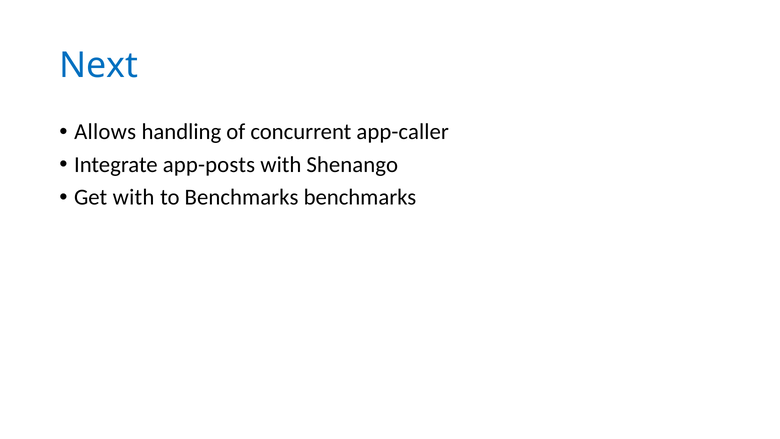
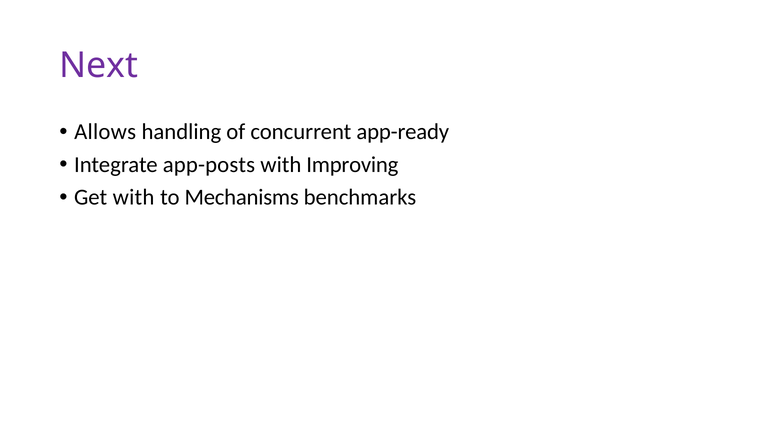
Next colour: blue -> purple
app-caller: app-caller -> app-ready
Shenango: Shenango -> Improving
to Benchmarks: Benchmarks -> Mechanisms
